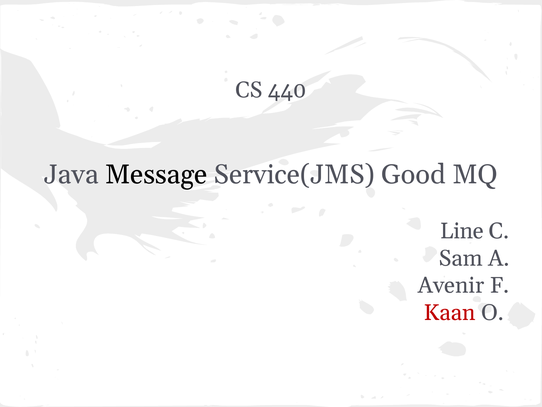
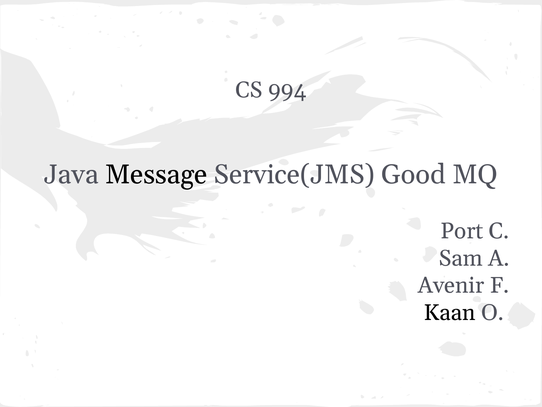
440: 440 -> 994
Line: Line -> Port
Kaan colour: red -> black
